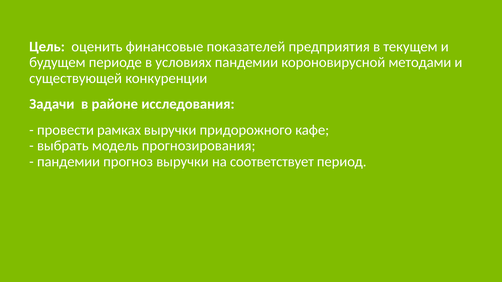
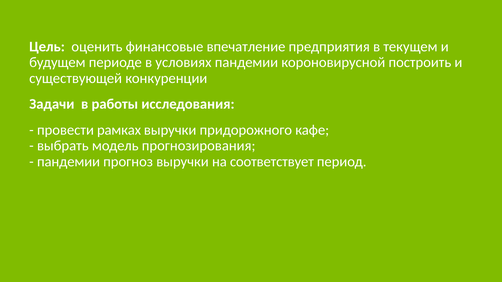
показателей: показателей -> впечатление
методами: методами -> построить
районе: районе -> работы
